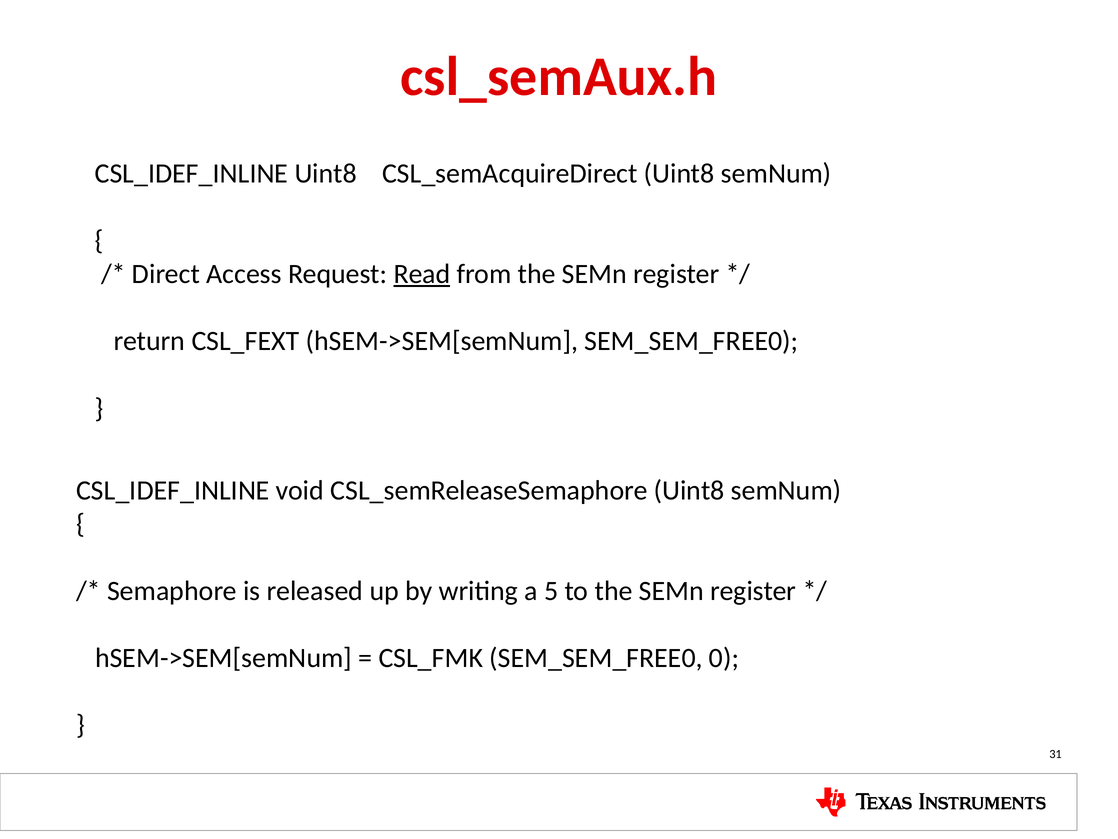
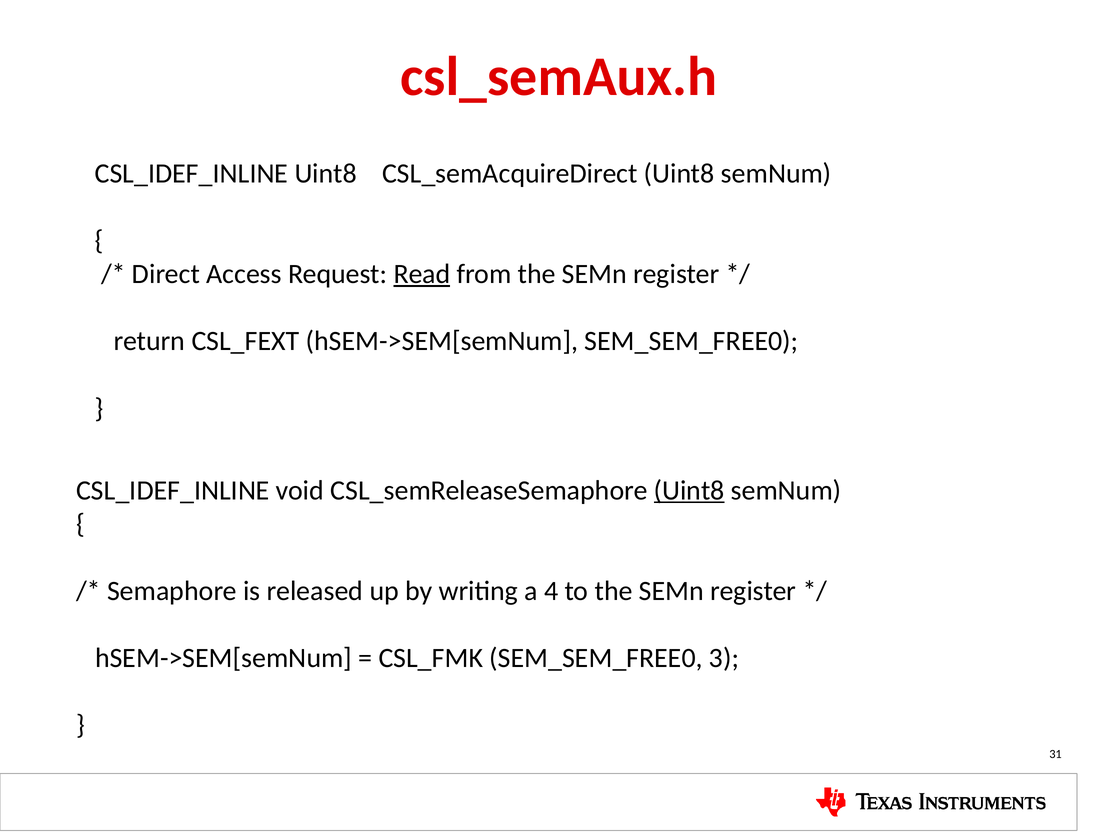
Uint8 at (689, 490) underline: none -> present
5: 5 -> 4
0: 0 -> 3
